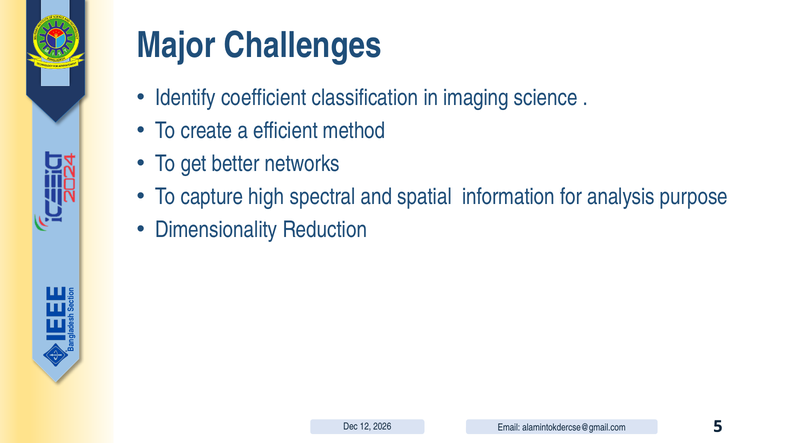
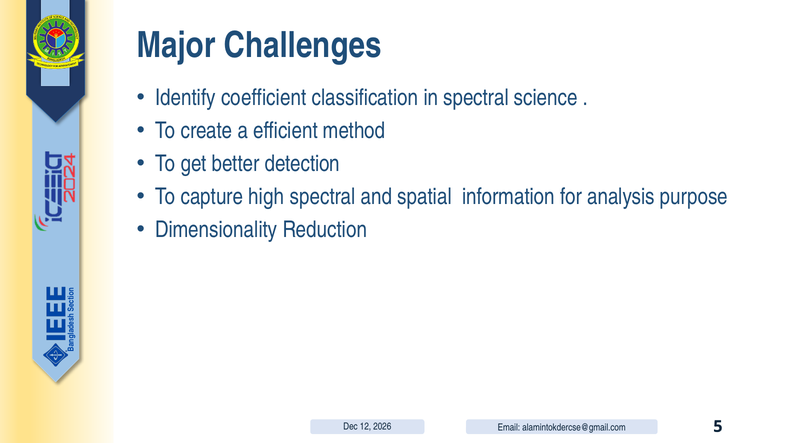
in imaging: imaging -> spectral
networks: networks -> detection
